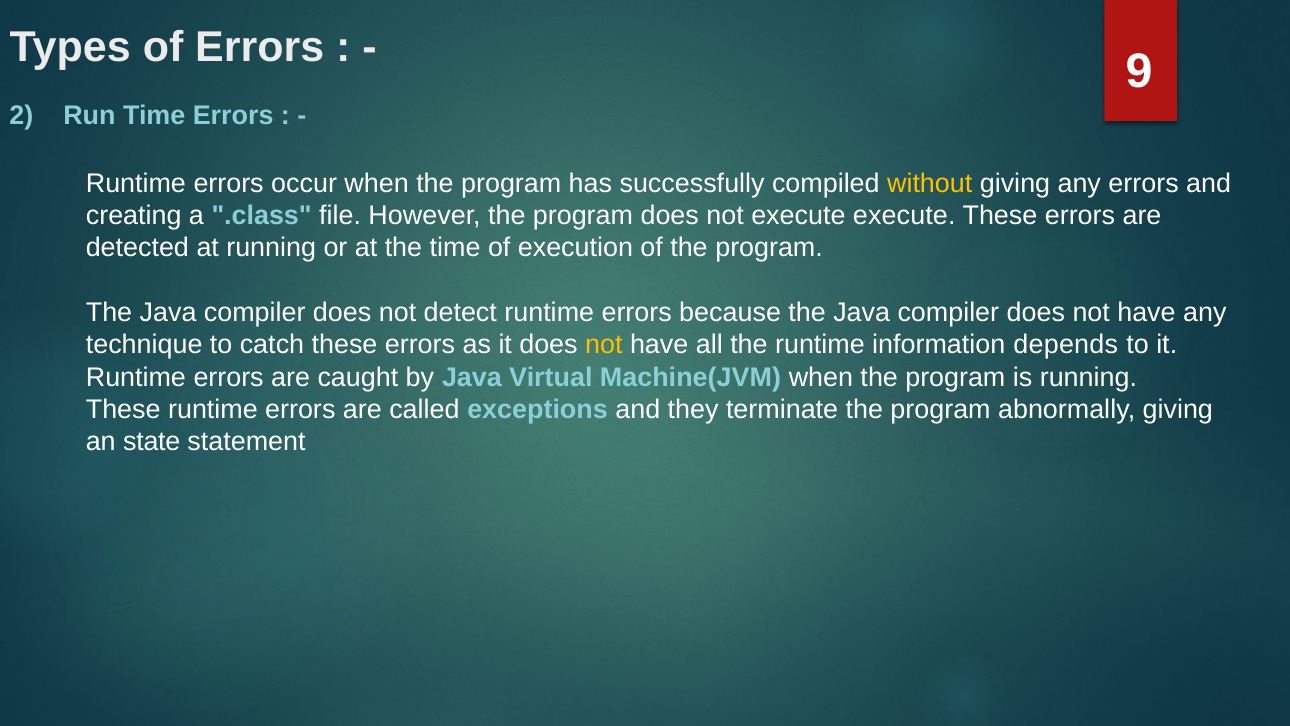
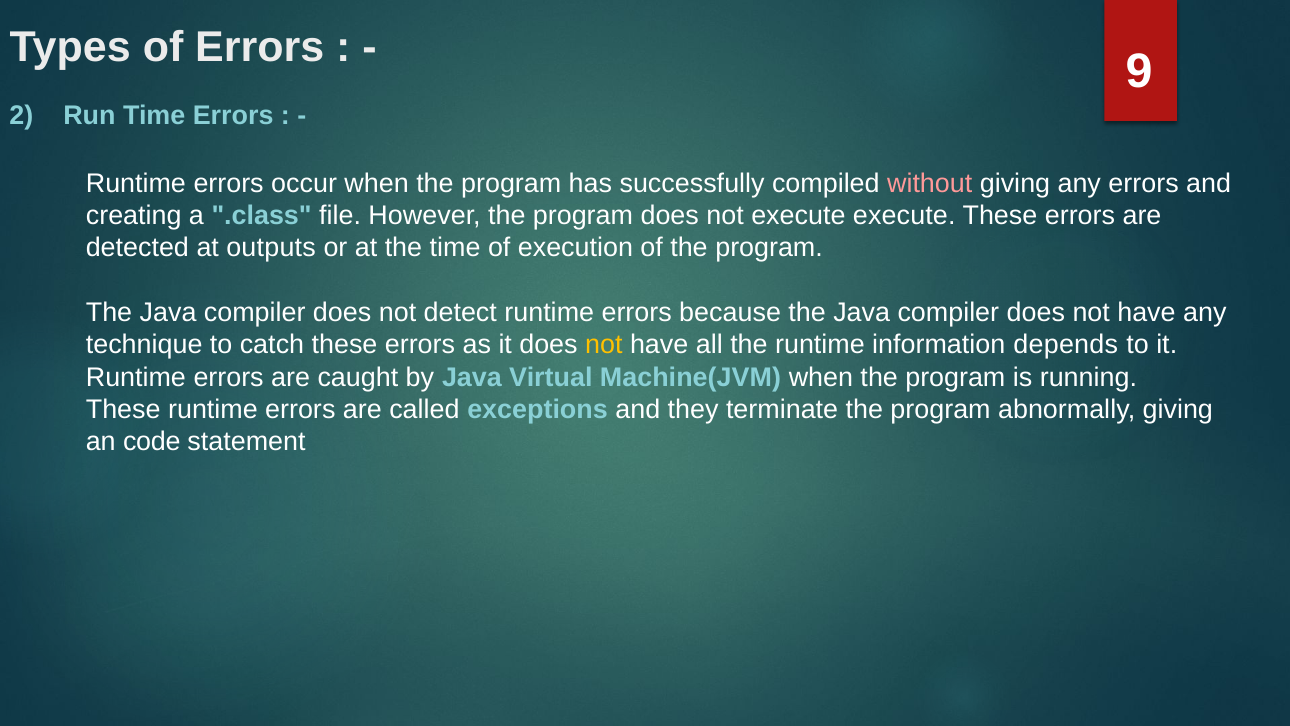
without colour: yellow -> pink
at running: running -> outputs
state: state -> code
